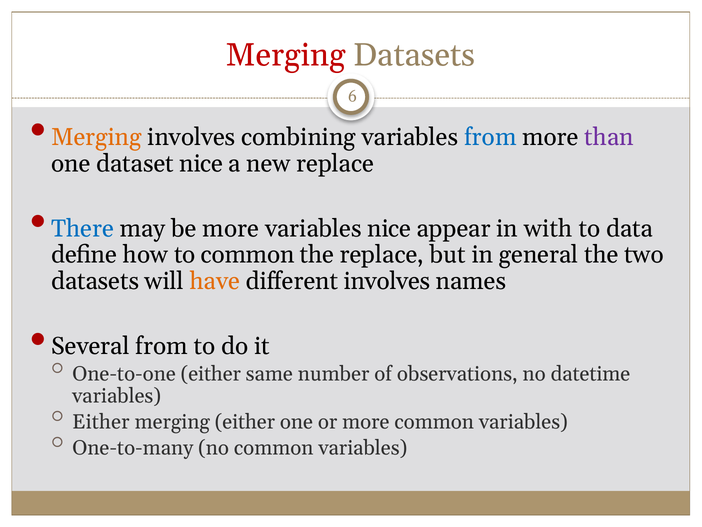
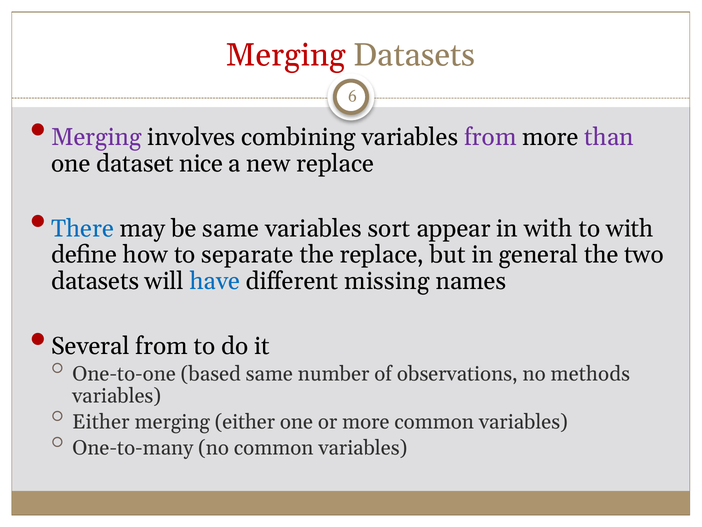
Merging at (96, 137) colour: orange -> purple
from at (490, 137) colour: blue -> purple
be more: more -> same
variables nice: nice -> sort
to data: data -> with
to common: common -> separate
have colour: orange -> blue
different involves: involves -> missing
One-to-one either: either -> based
datetime: datetime -> methods
